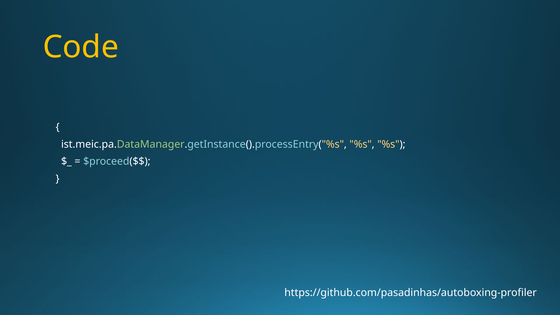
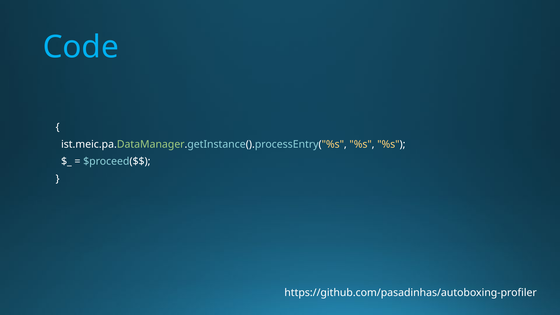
Code colour: yellow -> light blue
